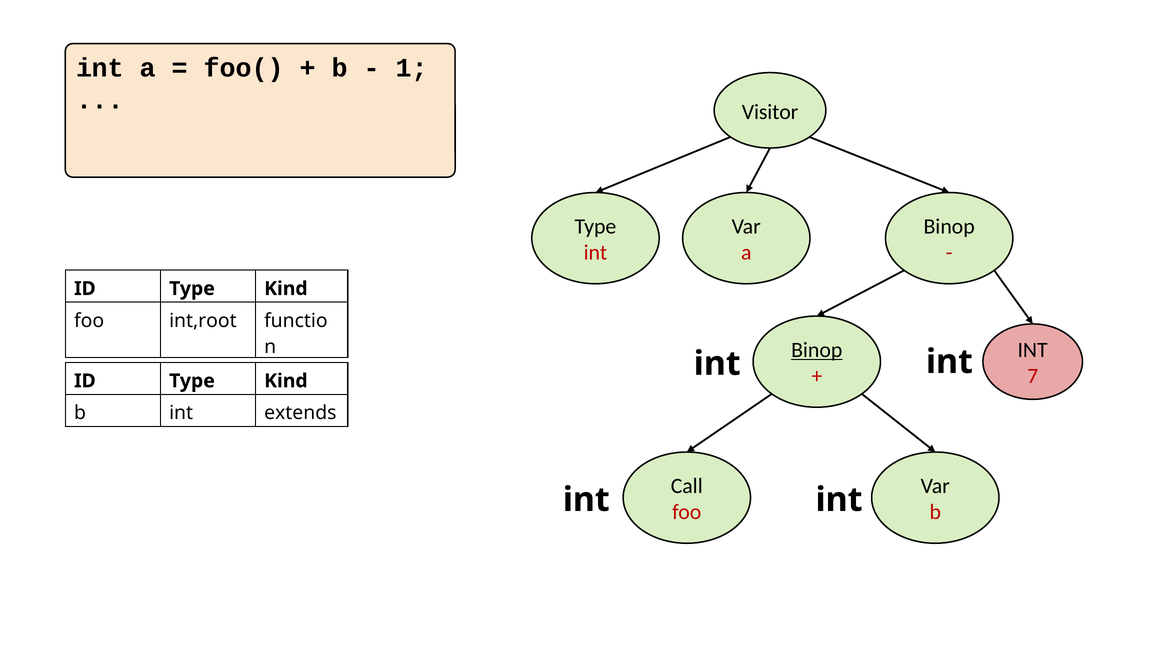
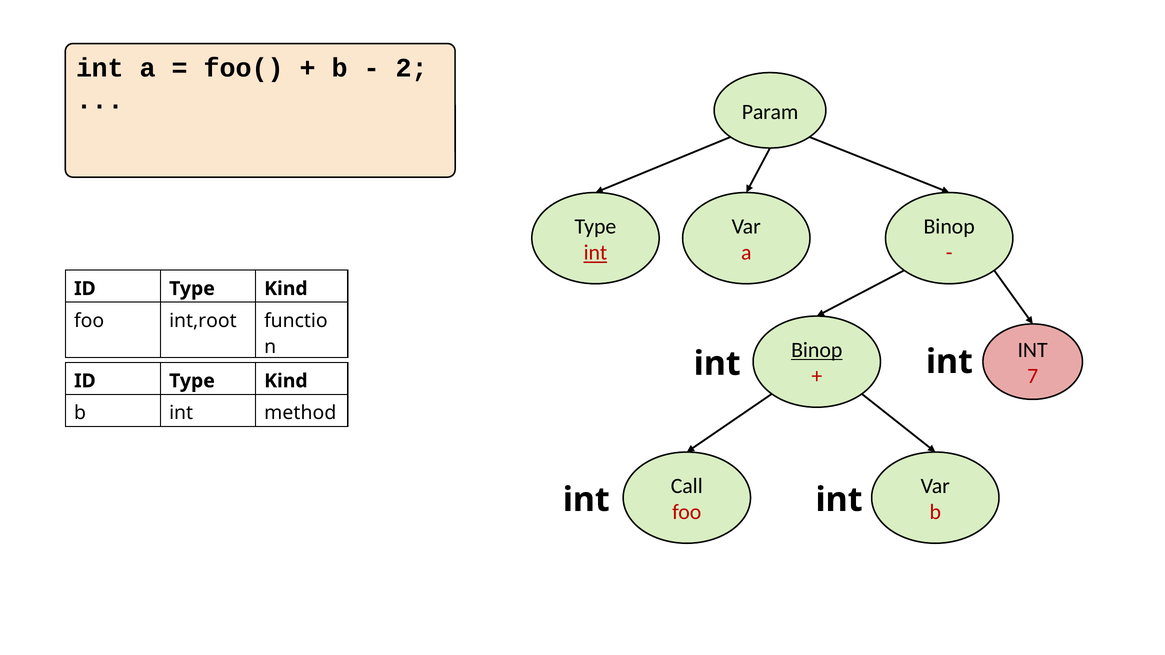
1: 1 -> 2
Visitor: Visitor -> Param
int at (595, 253) underline: none -> present
extends: extends -> method
